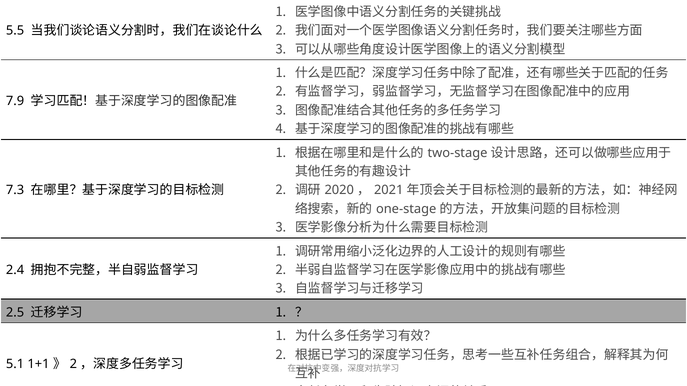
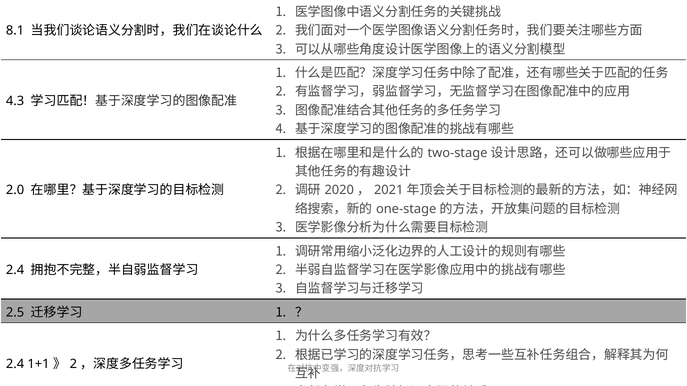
5.5: 5.5 -> 8.1
7.9: 7.9 -> 4.3
7.3: 7.3 -> 2.0
5.1 at (15, 364): 5.1 -> 2.4
